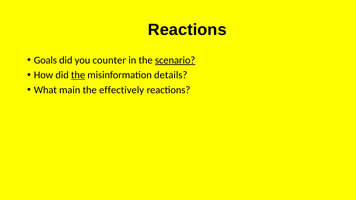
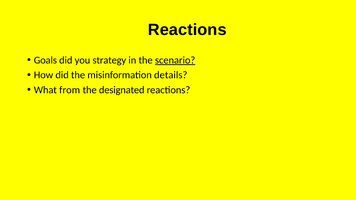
counter: counter -> strategy
the at (78, 75) underline: present -> none
main: main -> from
effectively: effectively -> designated
